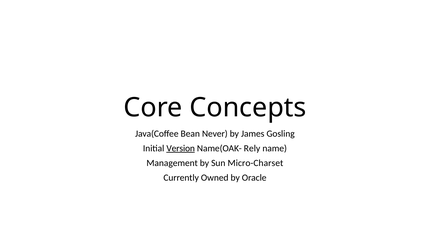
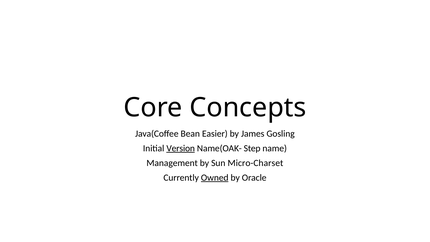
Never: Never -> Easier
Rely: Rely -> Step
Owned underline: none -> present
